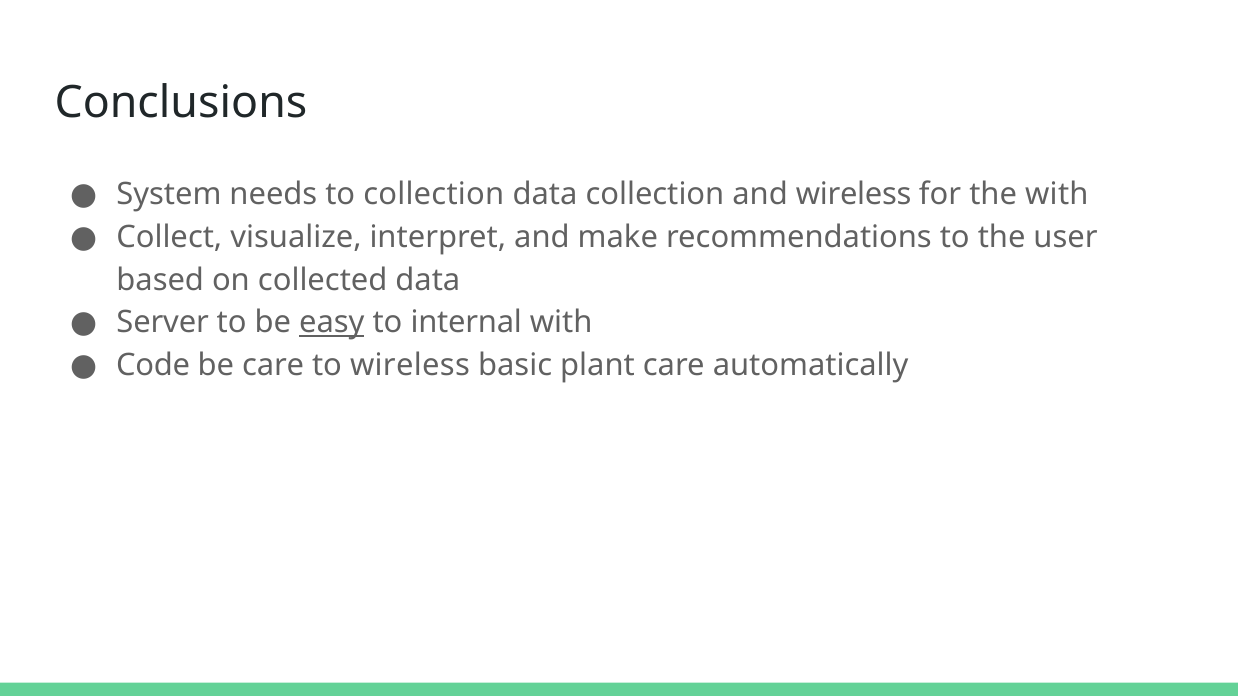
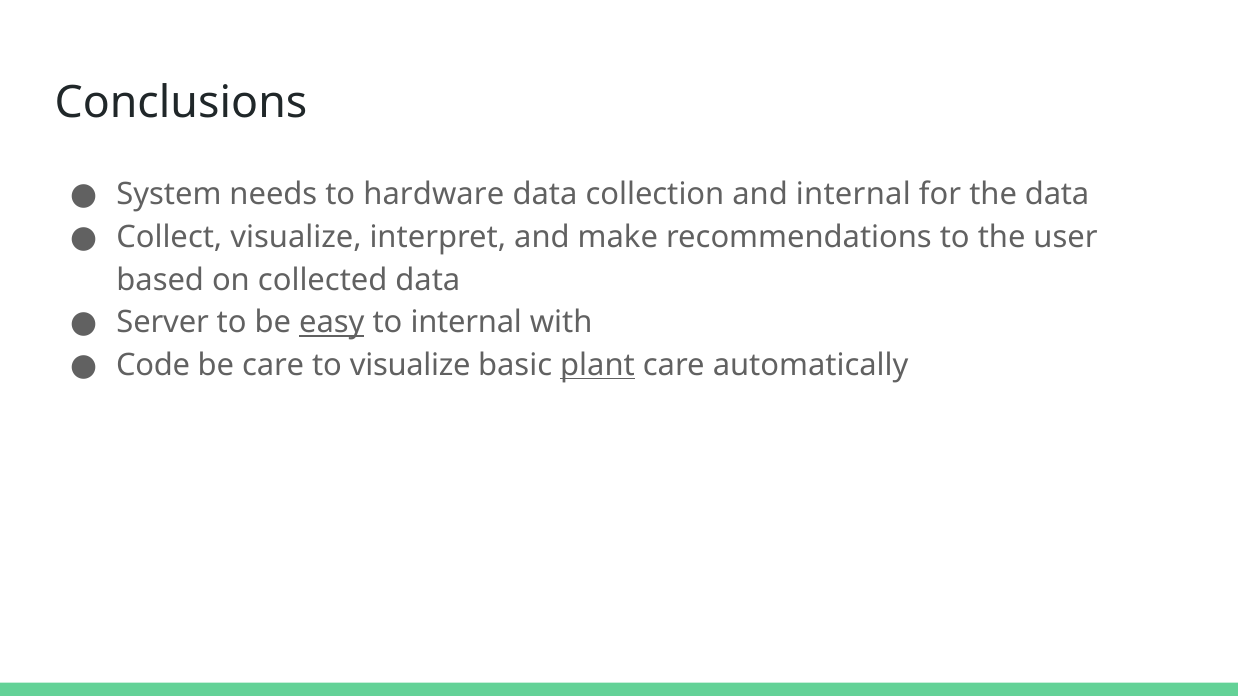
to collection: collection -> hardware
and wireless: wireless -> internal
the with: with -> data
to wireless: wireless -> visualize
plant underline: none -> present
